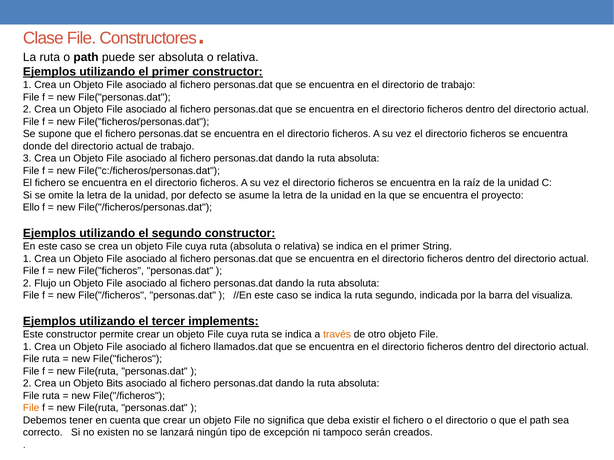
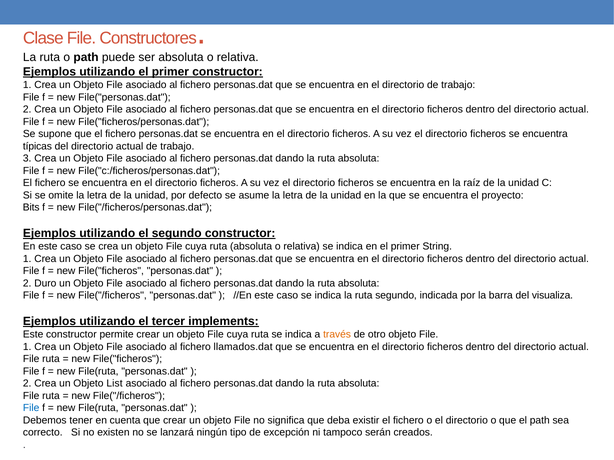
donde: donde -> típicas
Ello: Ello -> Bits
Flujo: Flujo -> Duro
Bits: Bits -> List
File at (31, 408) colour: orange -> blue
